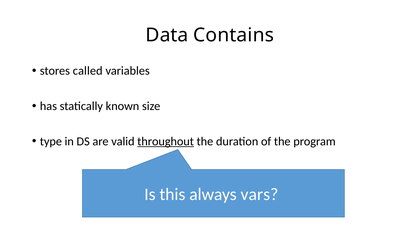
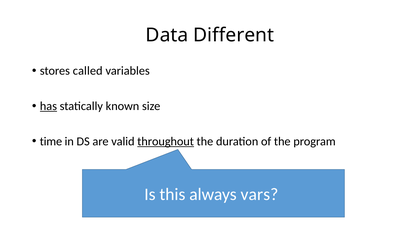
Contains: Contains -> Different
has underline: none -> present
type: type -> time
